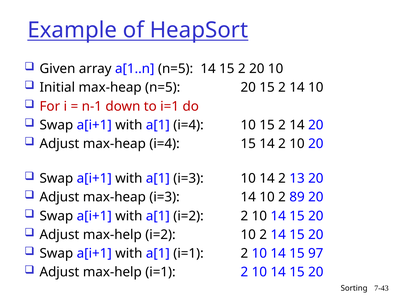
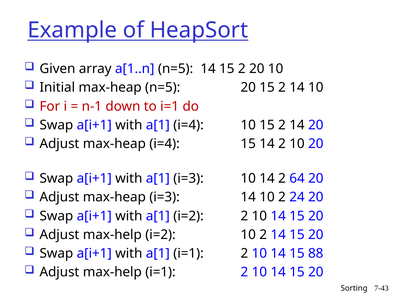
13: 13 -> 64
89: 89 -> 24
97: 97 -> 88
